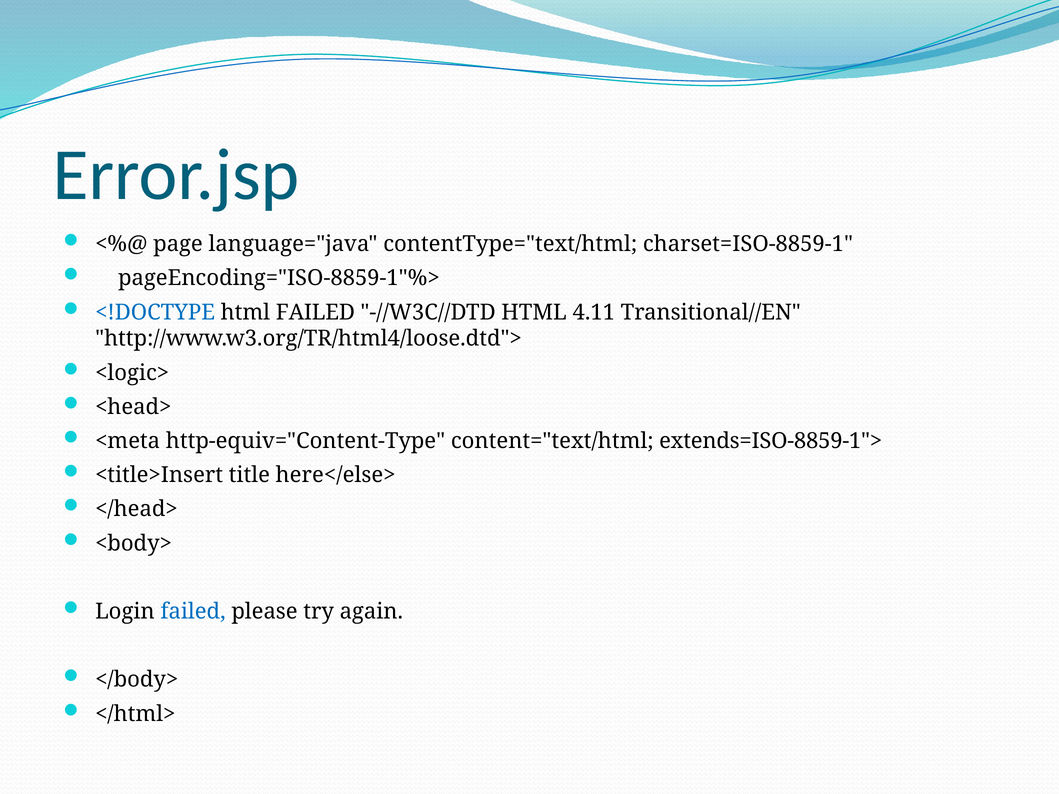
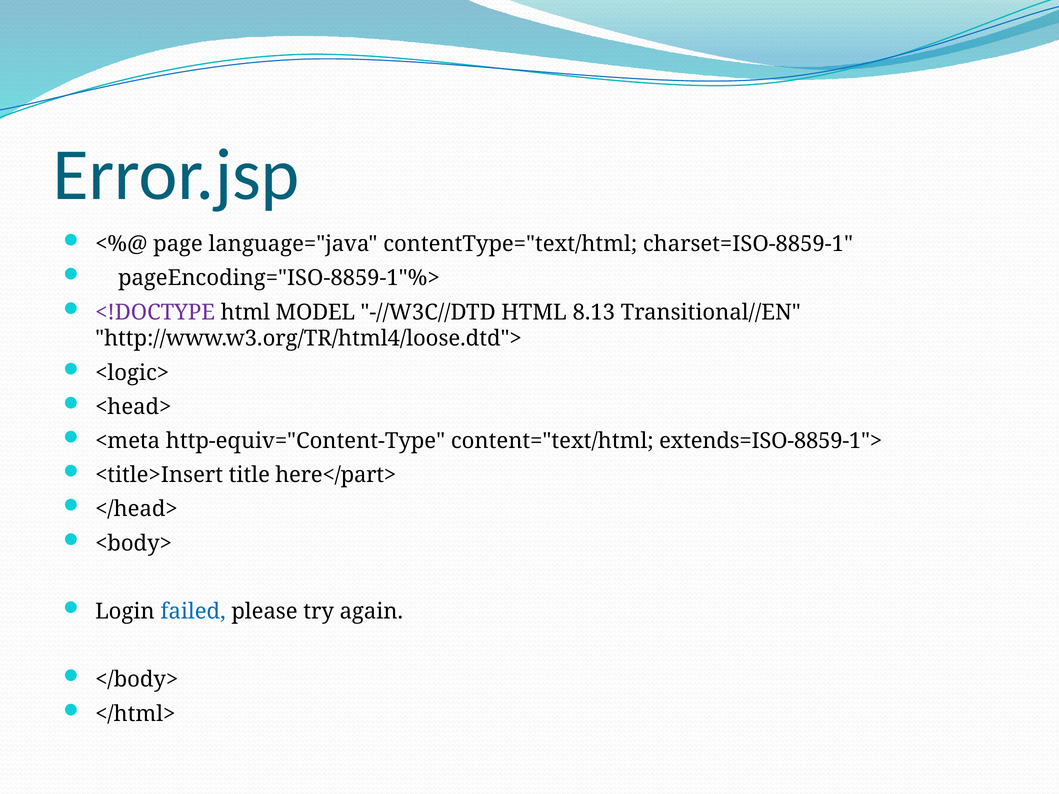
<!DOCTYPE colour: blue -> purple
html FAILED: FAILED -> MODEL
4.11: 4.11 -> 8.13
here</else>: here</else> -> here</part>
